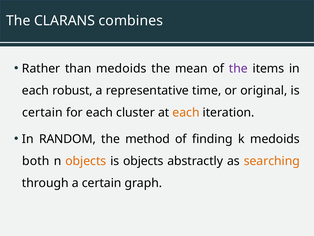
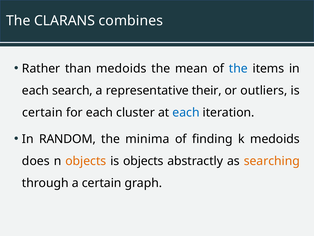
the at (238, 68) colour: purple -> blue
robust: robust -> search
time: time -> their
original: original -> outliers
each at (186, 112) colour: orange -> blue
method: method -> minima
both: both -> does
